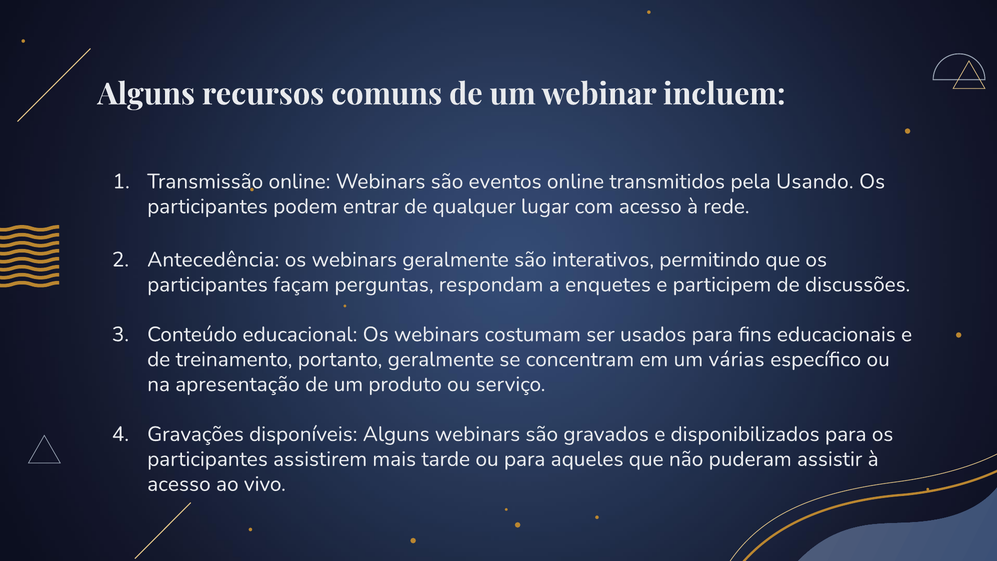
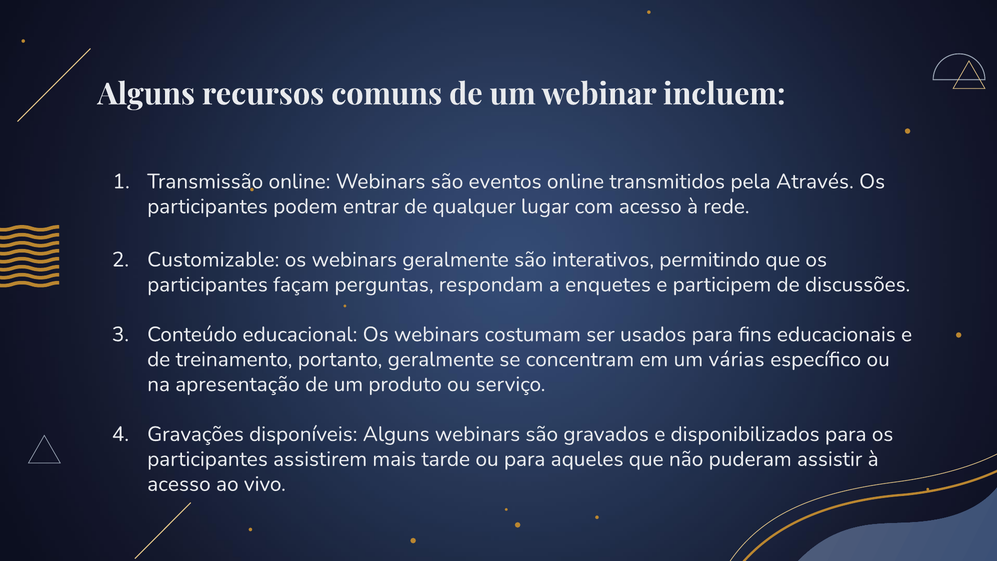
Usando: Usando -> Através
Antecedência: Antecedência -> Customizable
